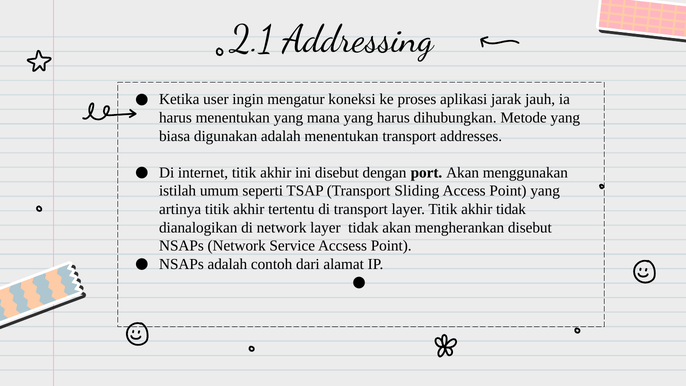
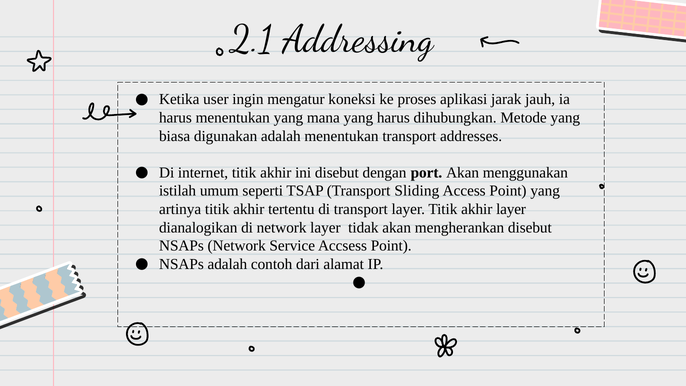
akhir tidak: tidak -> layer
